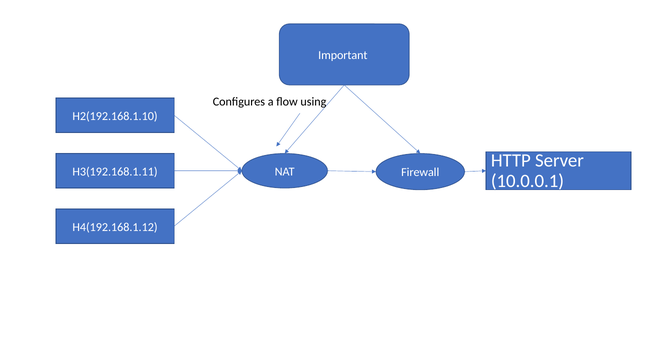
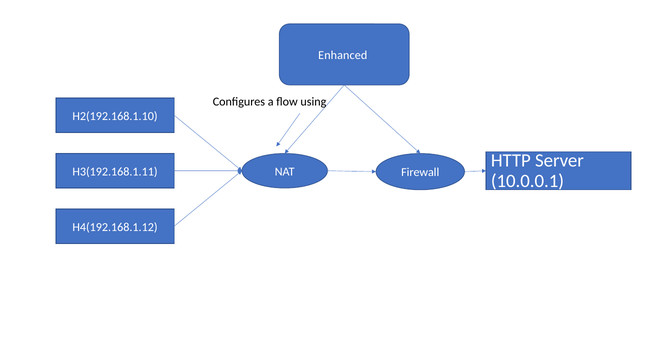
Important: Important -> Enhanced
